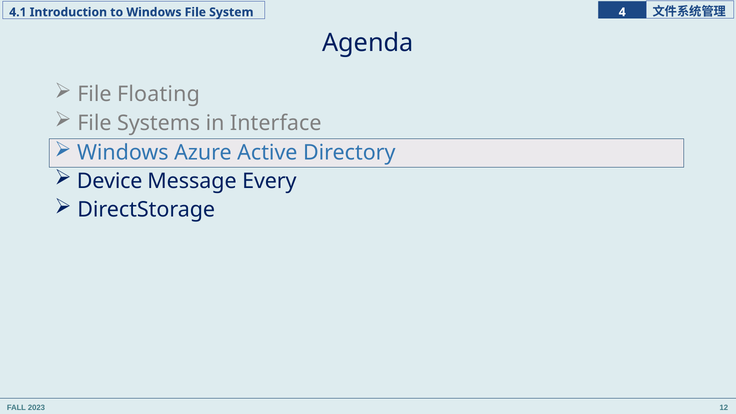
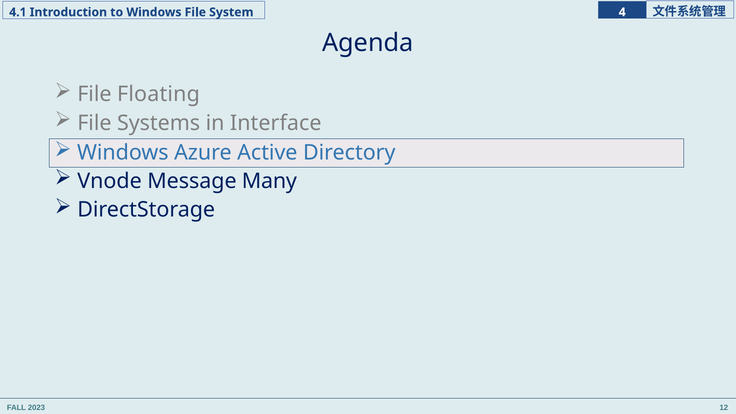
Device: Device -> Vnode
Every: Every -> Many
